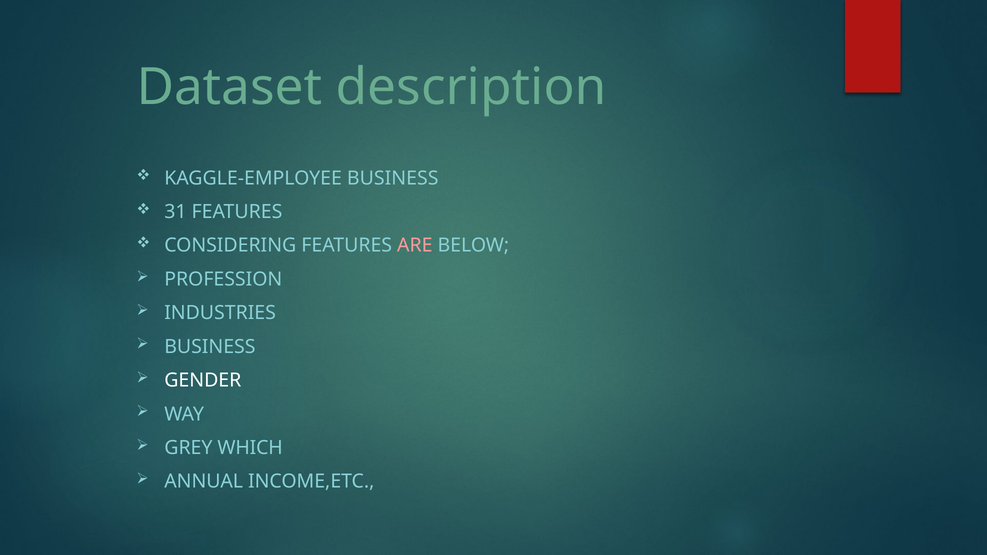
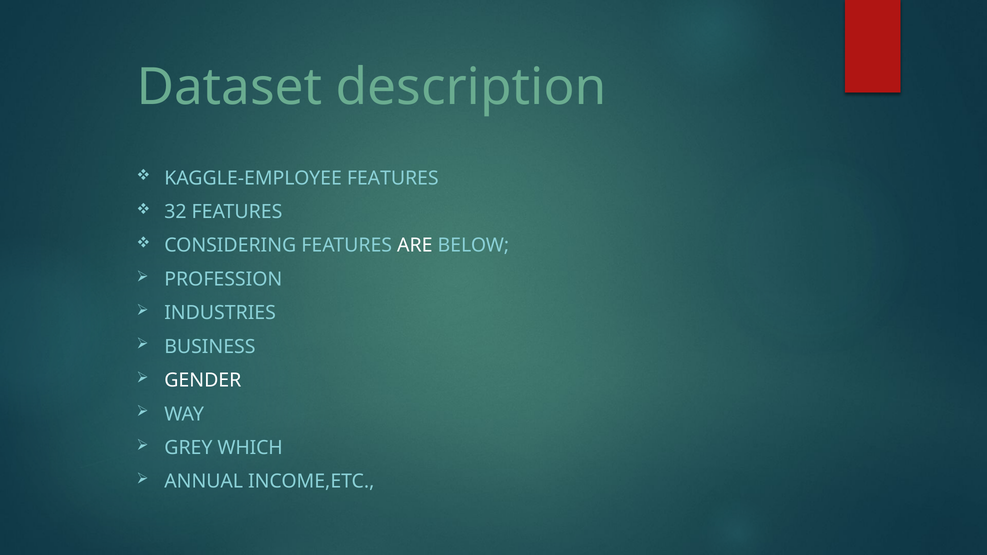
KAGGLE-EMPLOYEE BUSINESS: BUSINESS -> FEATURES
31: 31 -> 32
ARE colour: pink -> white
